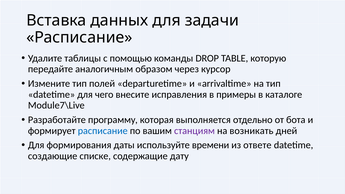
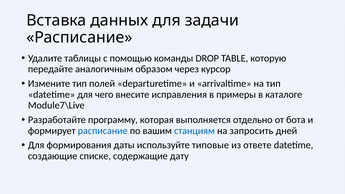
станциям colour: purple -> blue
возникать: возникать -> запросить
времени: времени -> типовые
